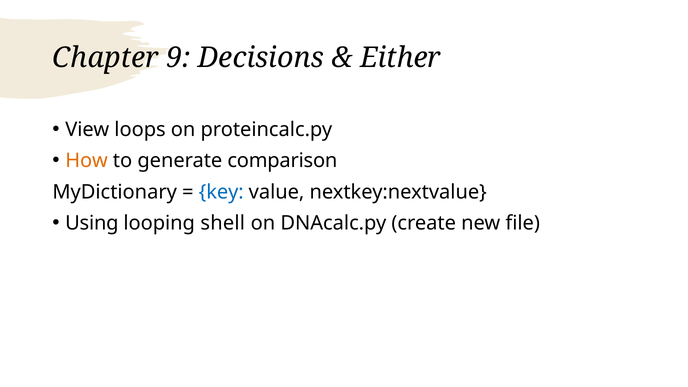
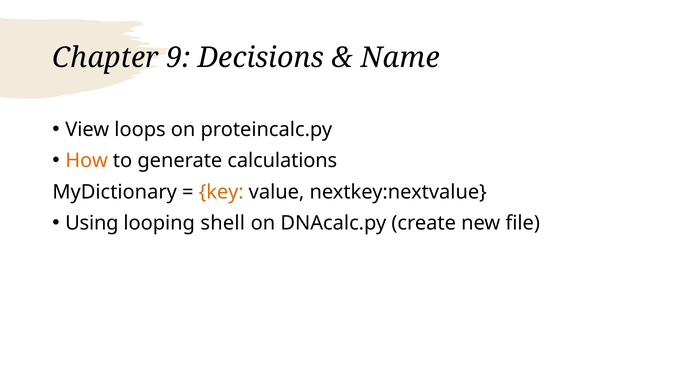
Either: Either -> Name
comparison: comparison -> calculations
key colour: blue -> orange
